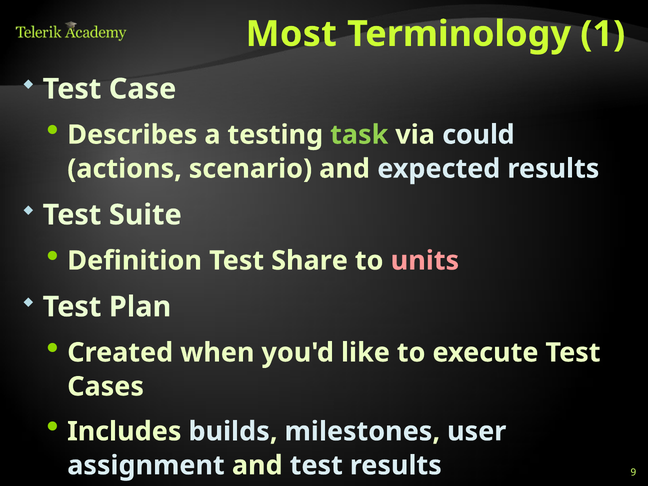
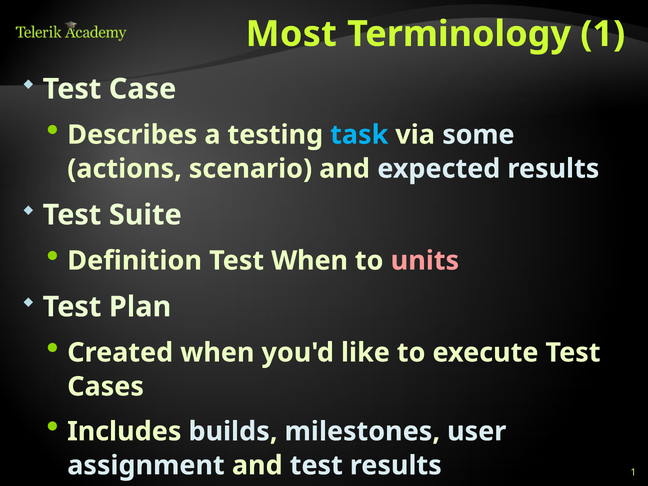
task colour: light green -> light blue
could: could -> some
Test Share: Share -> When
9 at (633, 472): 9 -> 1
